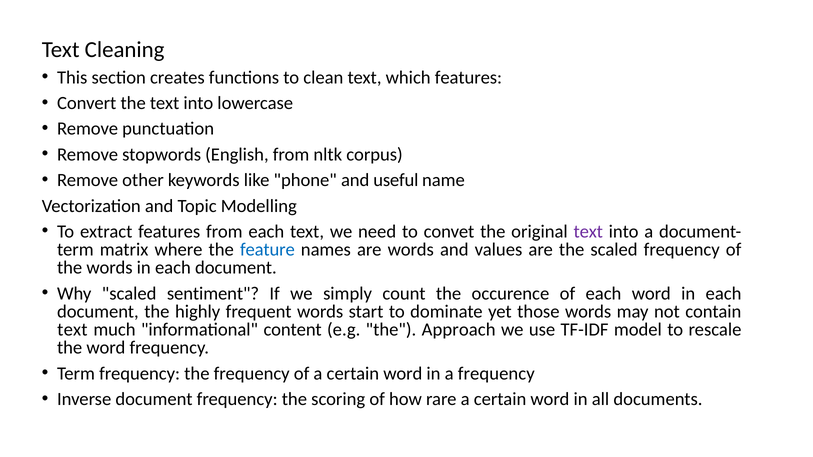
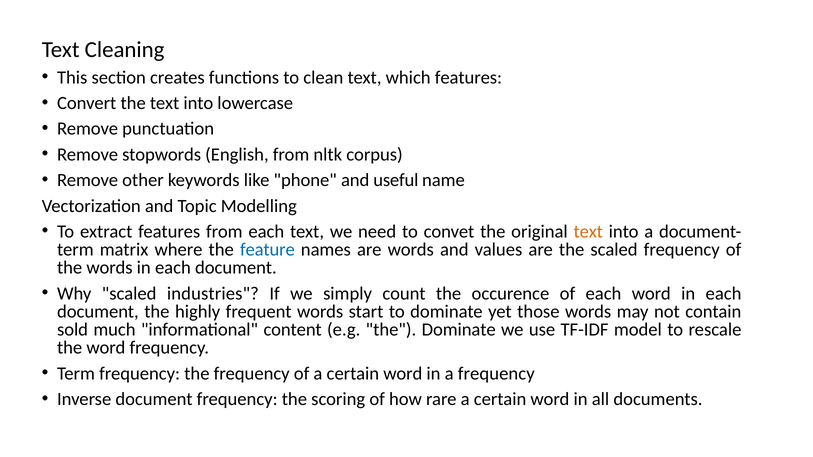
text at (588, 232) colour: purple -> orange
sentiment: sentiment -> industries
text at (72, 330): text -> sold
the Approach: Approach -> Dominate
